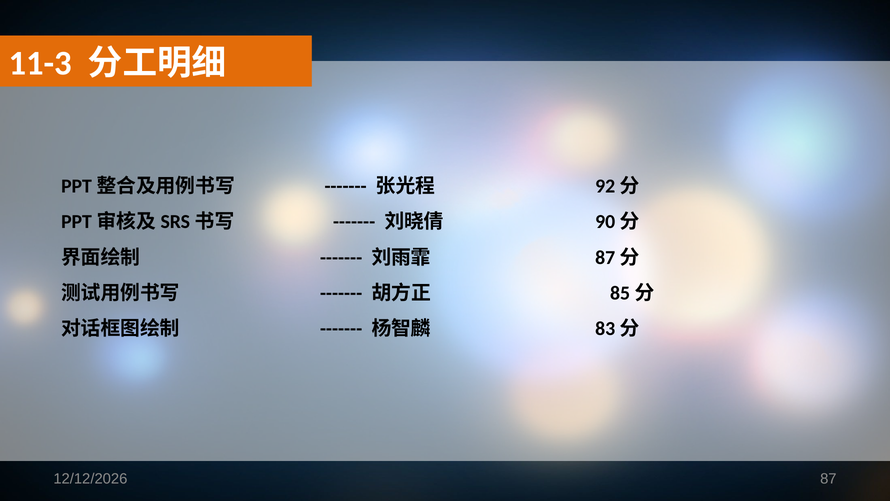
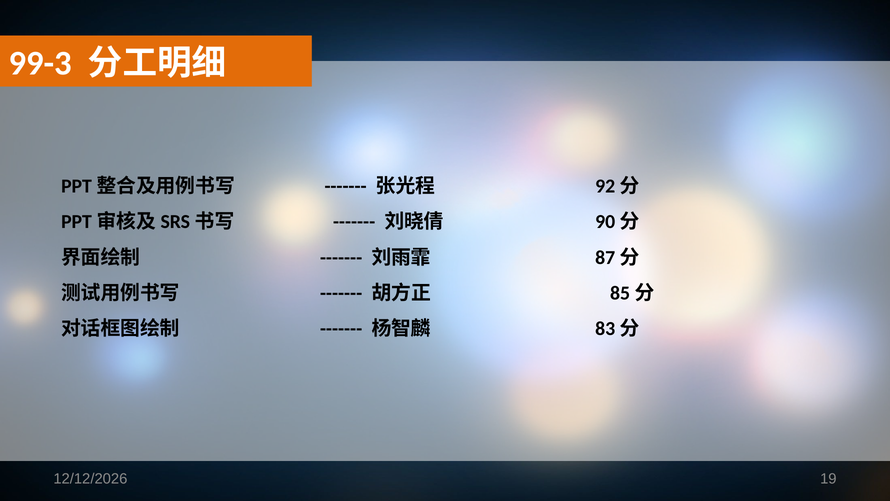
11-3: 11-3 -> 99-3
87: 87 -> 19
